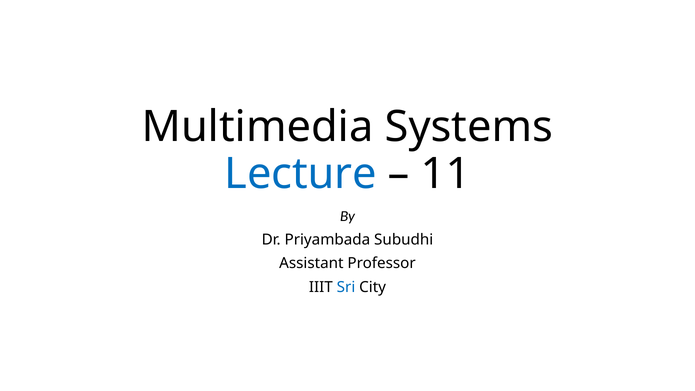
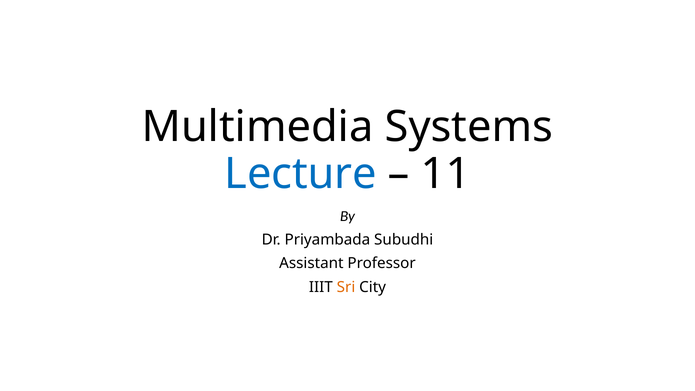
Sri colour: blue -> orange
